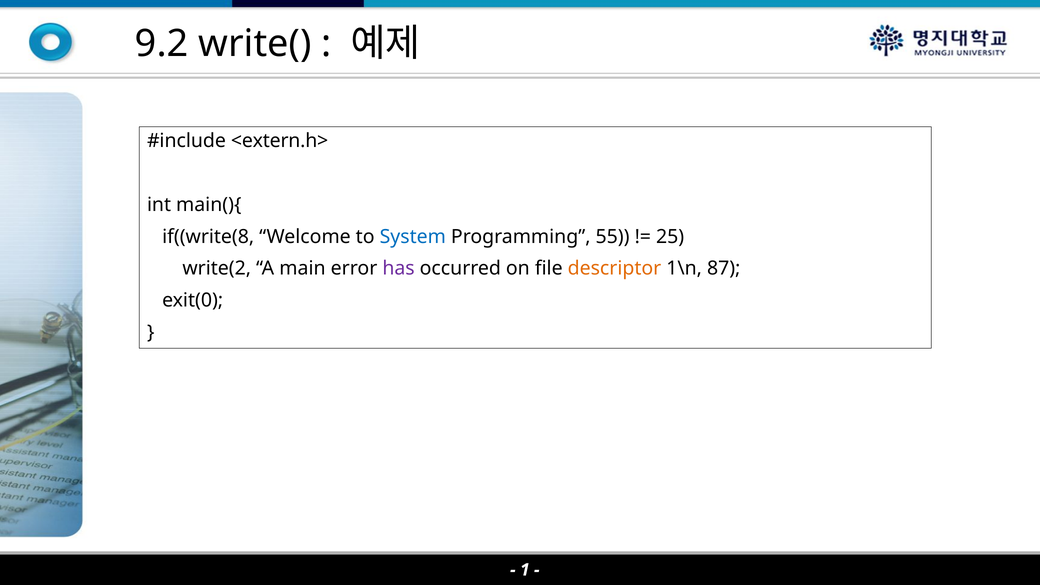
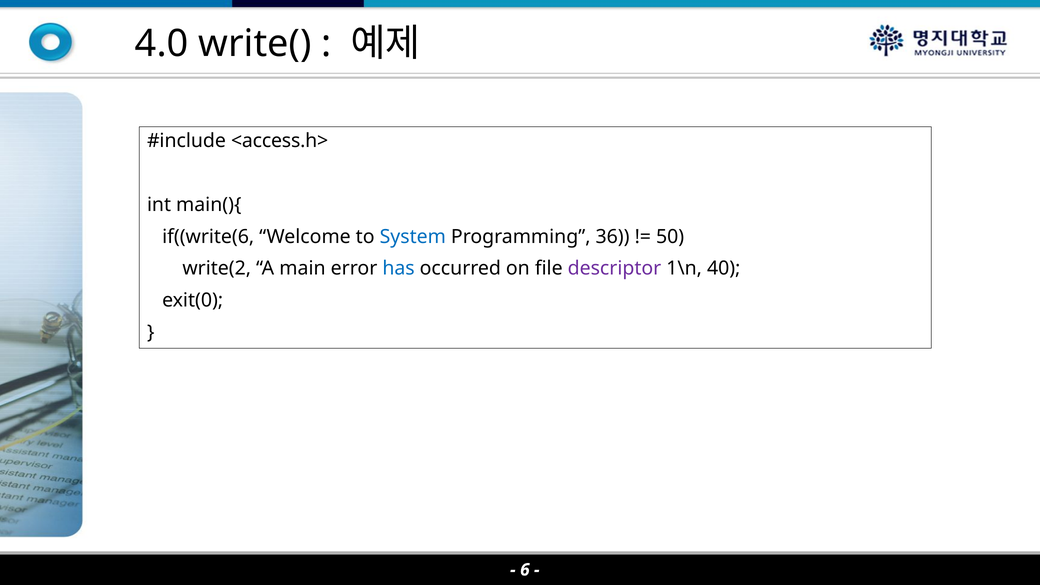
9.2: 9.2 -> 4.0
<extern.h>: <extern.h> -> <access.h>
if((write(8: if((write(8 -> if((write(6
55: 55 -> 36
25: 25 -> 50
has colour: purple -> blue
descriptor colour: orange -> purple
87: 87 -> 40
1: 1 -> 6
